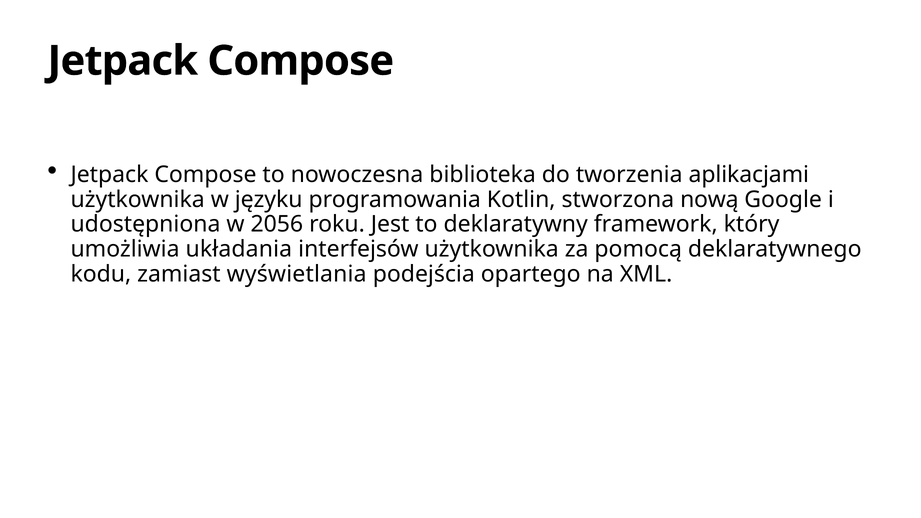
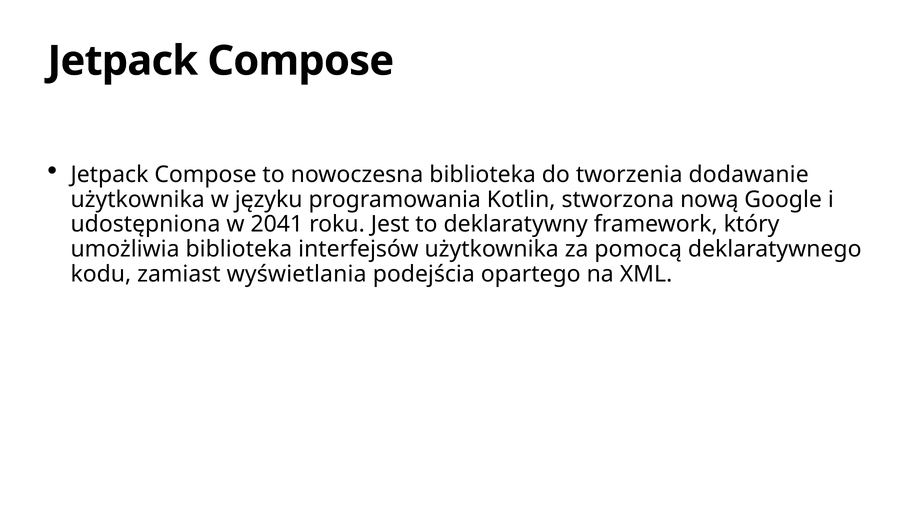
aplikacjami: aplikacjami -> dodawanie
2056: 2056 -> 2041
umożliwia układania: układania -> biblioteka
